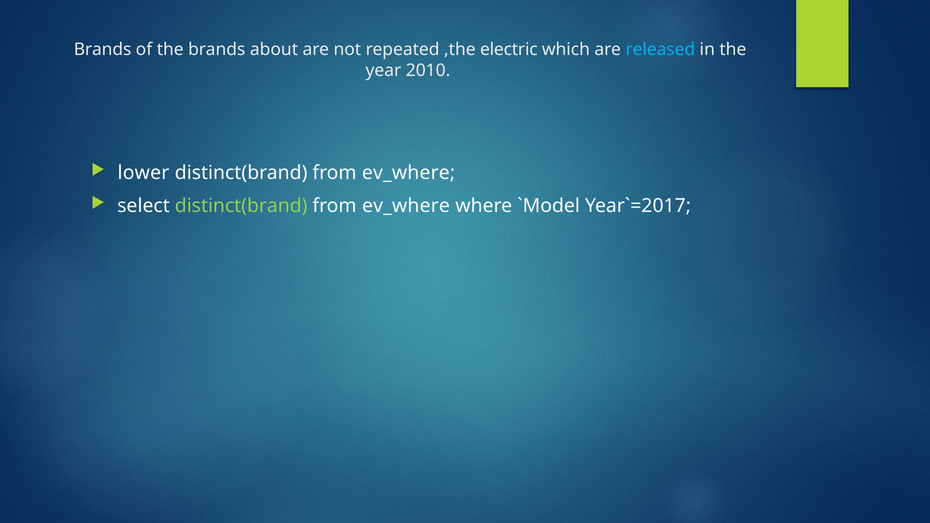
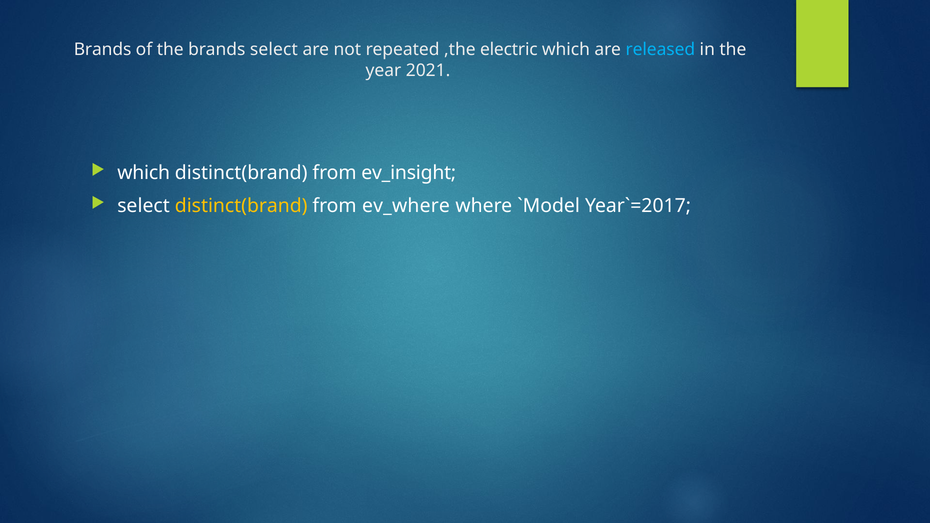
brands about: about -> select
2010: 2010 -> 2021
lower at (143, 173): lower -> which
ev_where at (409, 173): ev_where -> ev_insight
distinct(brand at (241, 206) colour: light green -> yellow
